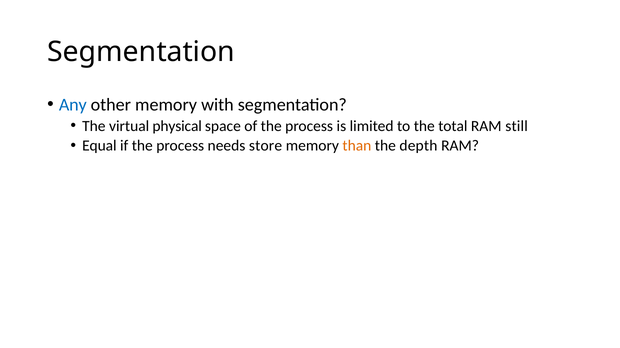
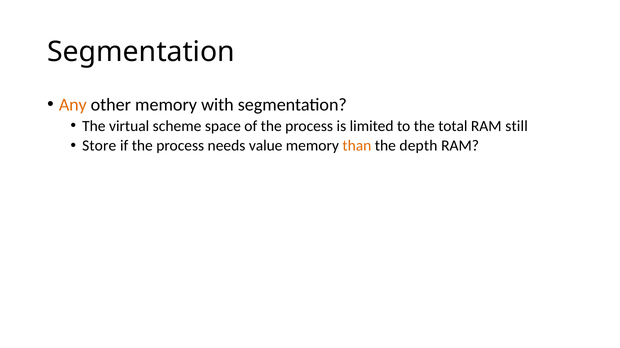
Any colour: blue -> orange
physical: physical -> scheme
Equal: Equal -> Store
store: store -> value
